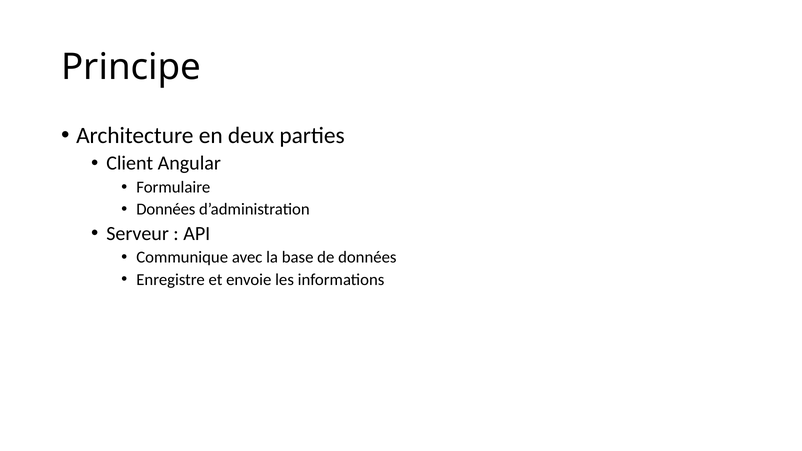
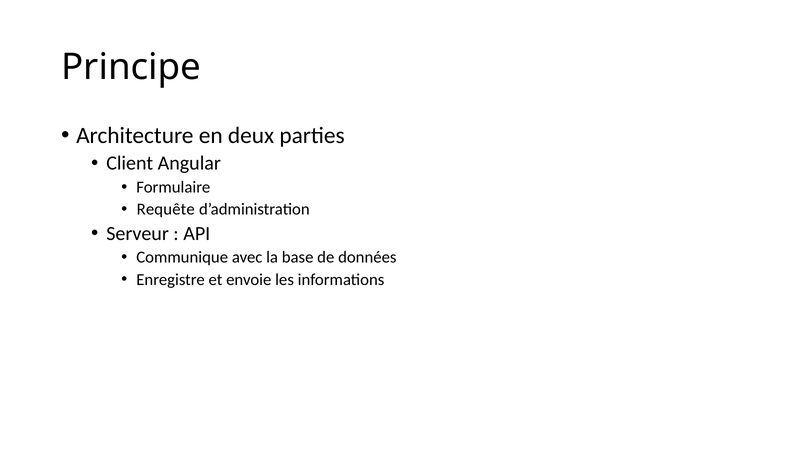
Données at (166, 209): Données -> Requête
